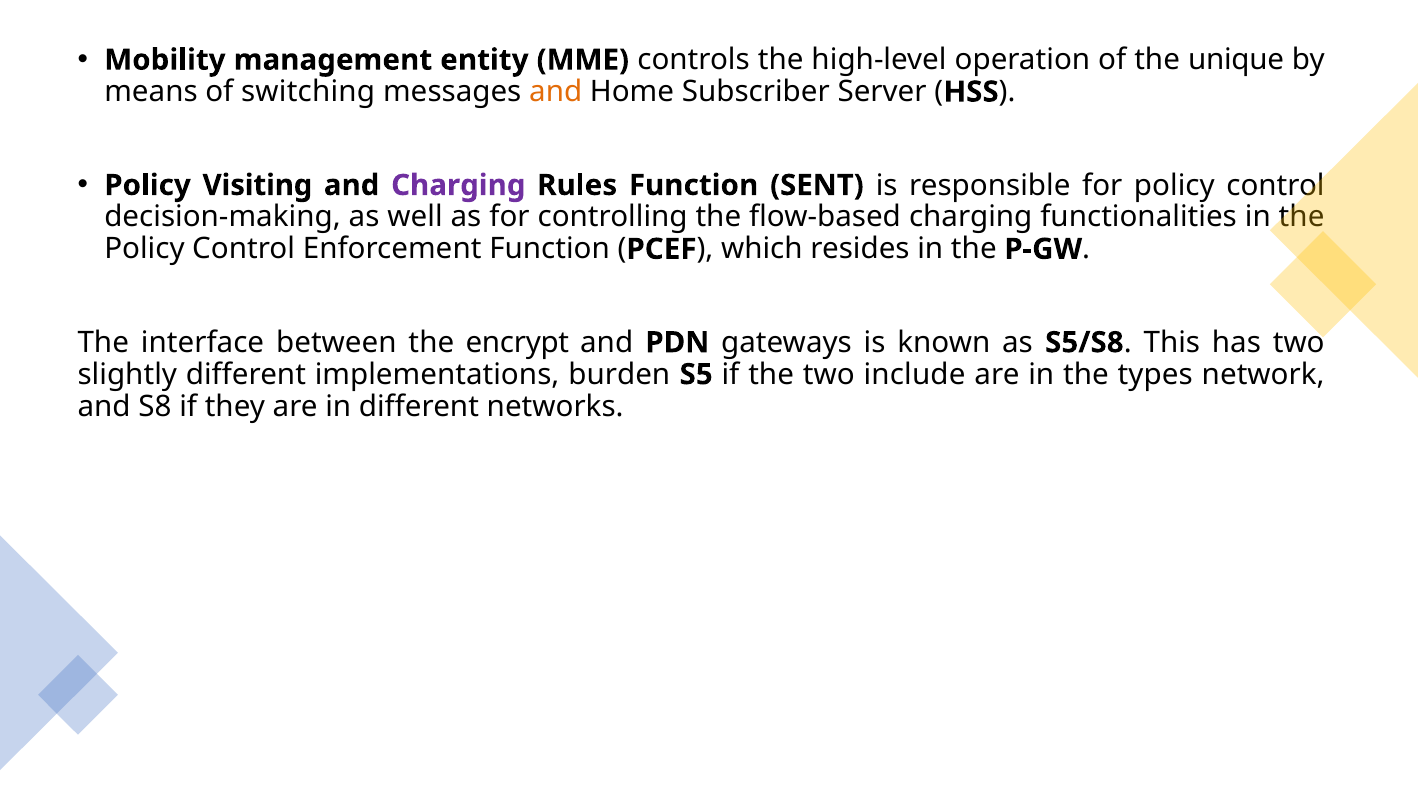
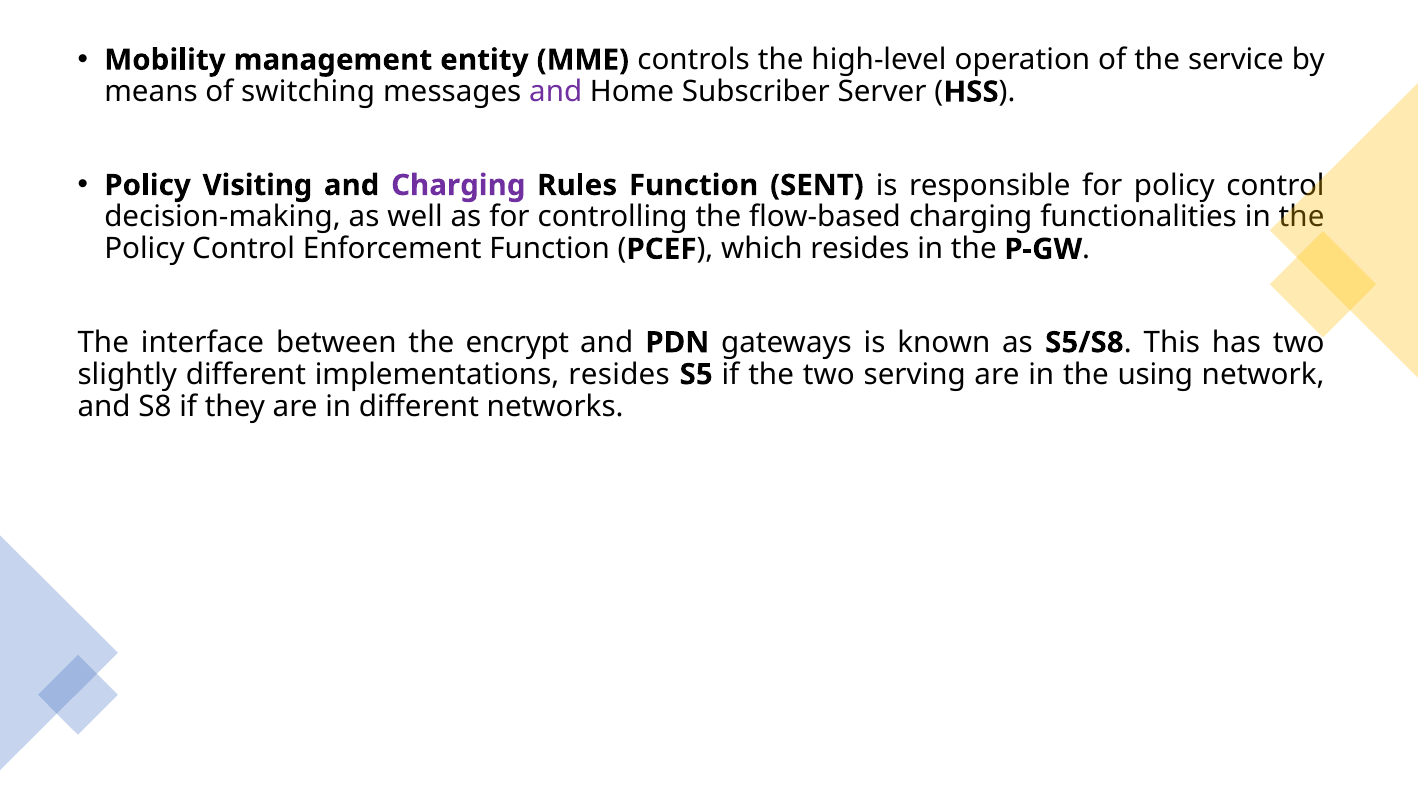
unique: unique -> service
and at (556, 92) colour: orange -> purple
implementations burden: burden -> resides
include: include -> serving
types: types -> using
